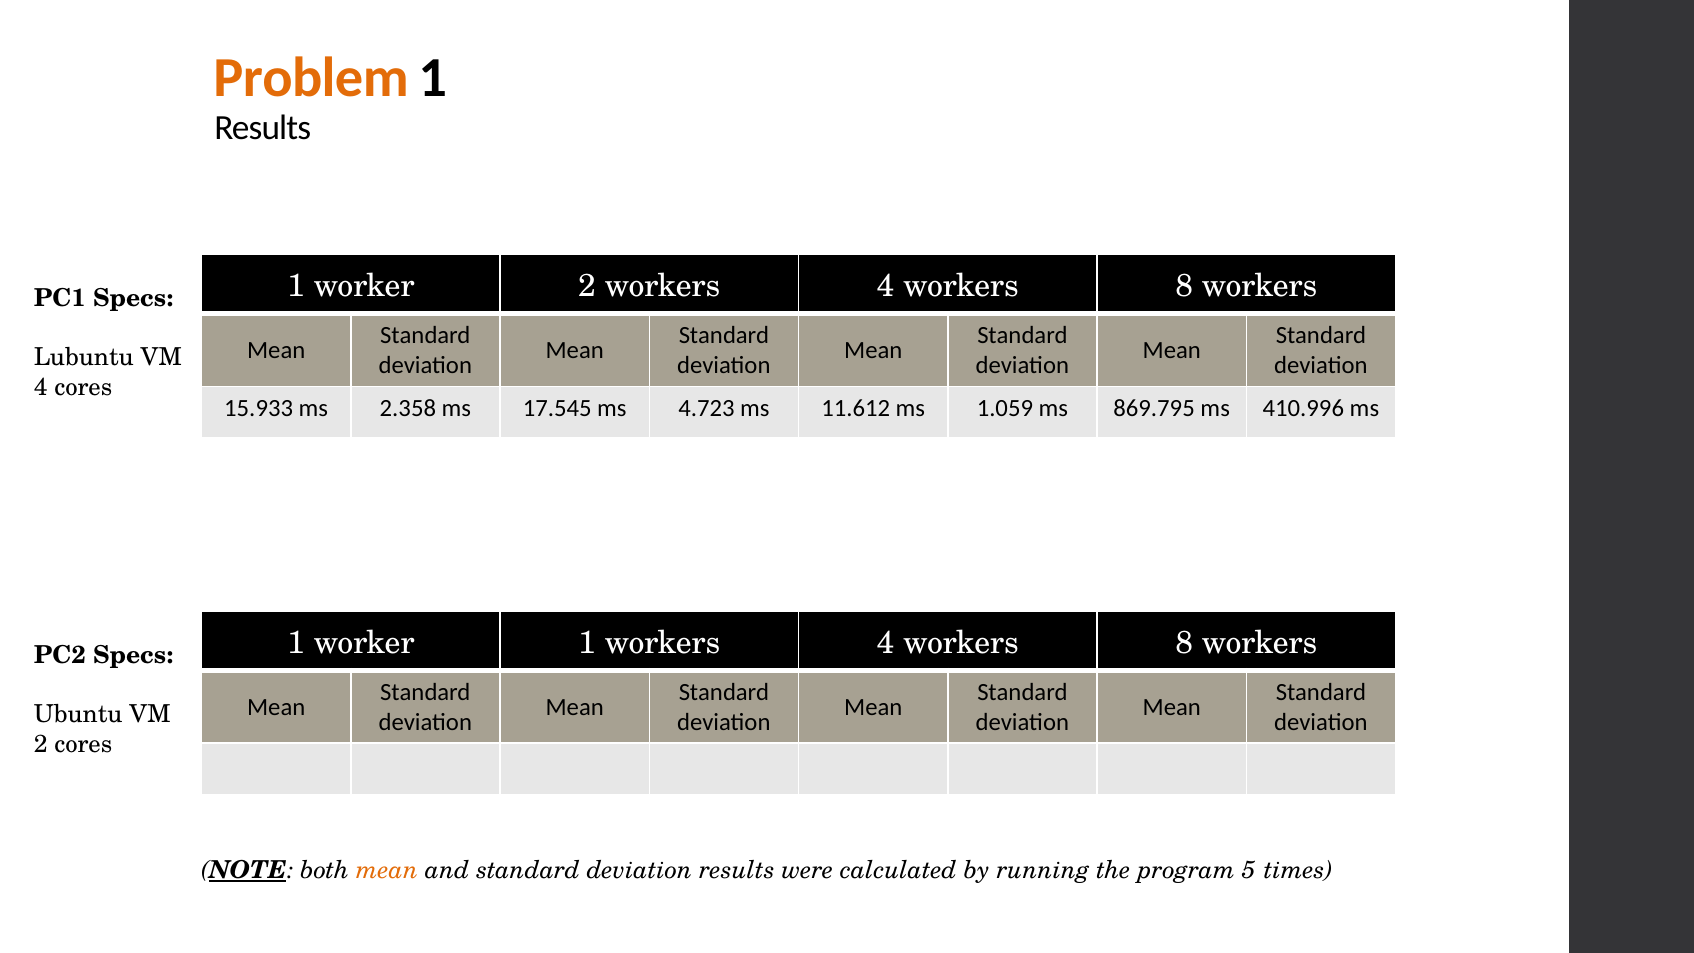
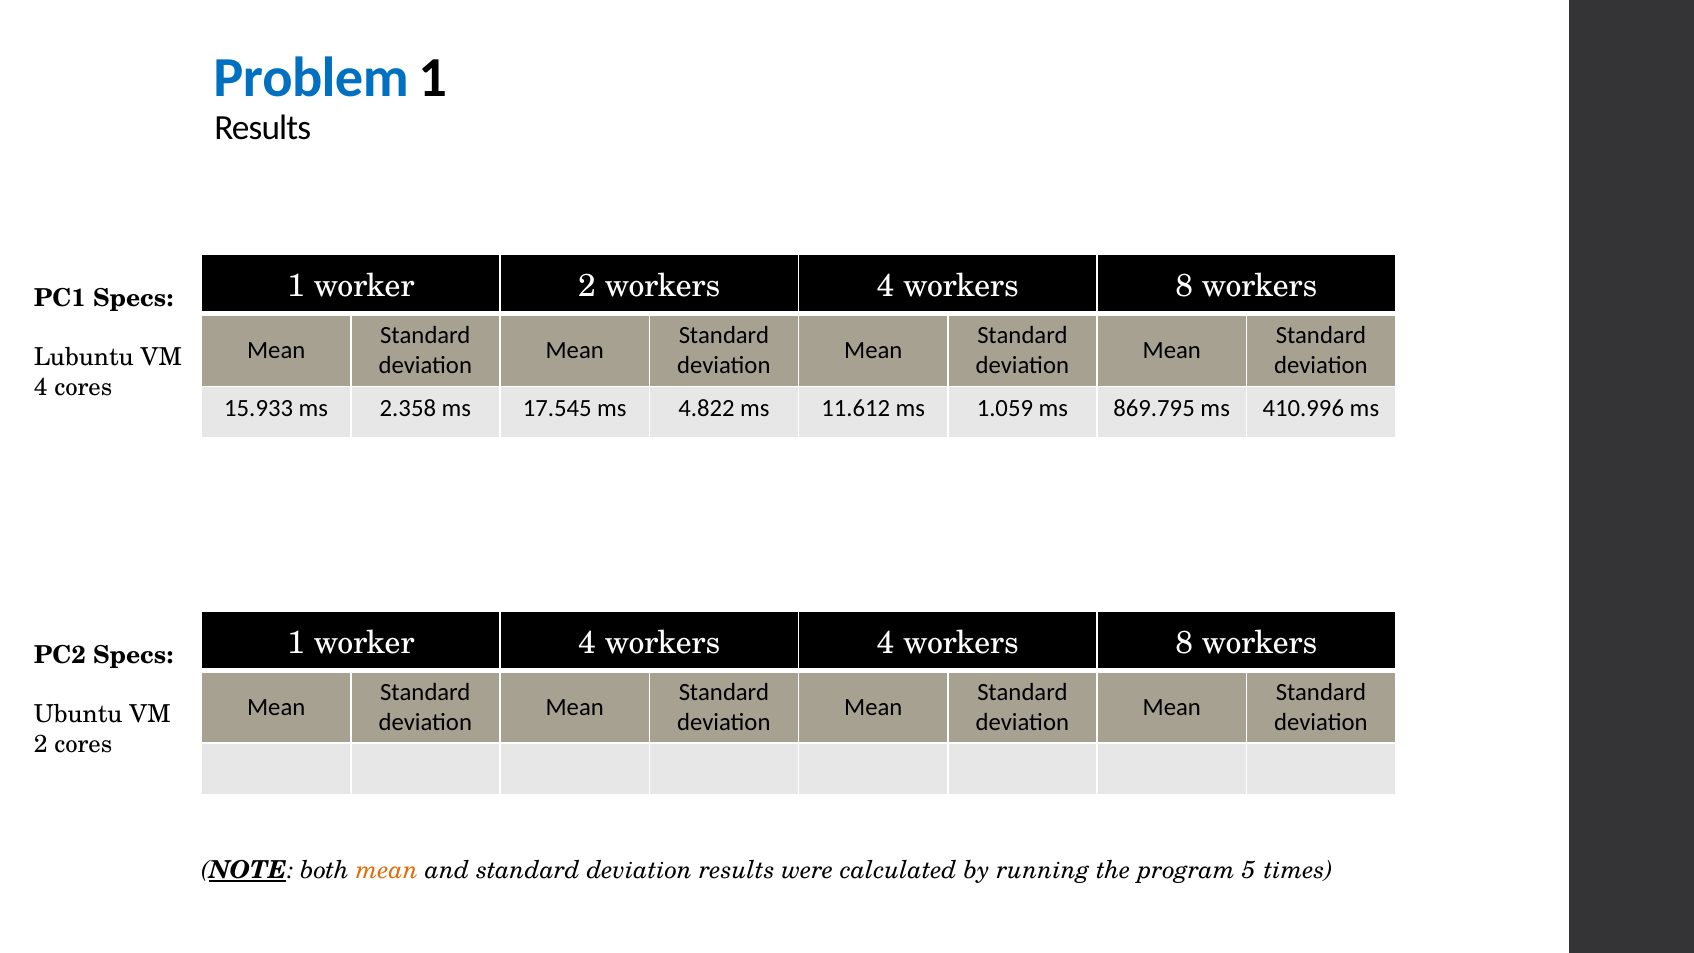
Problem colour: orange -> blue
4.723: 4.723 -> 4.822
worker 1: 1 -> 4
